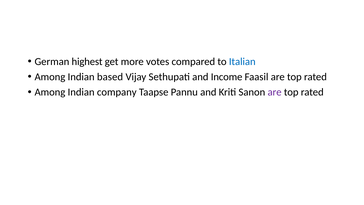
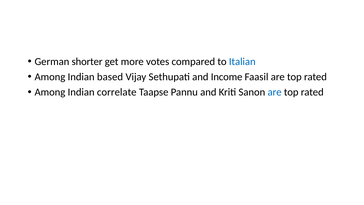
highest: highest -> shorter
company: company -> correlate
are at (275, 92) colour: purple -> blue
